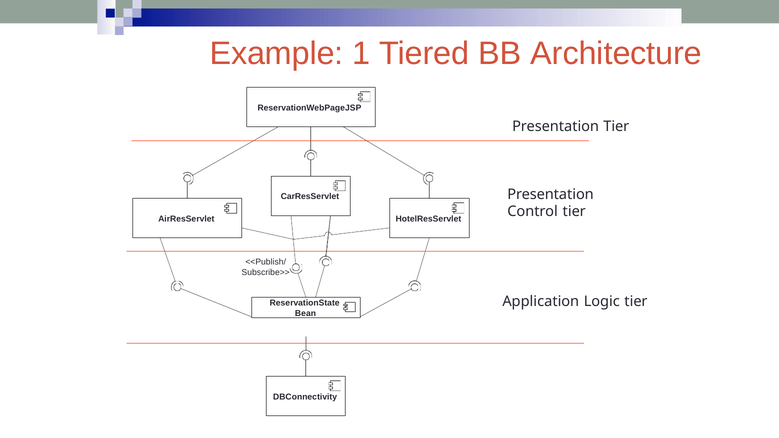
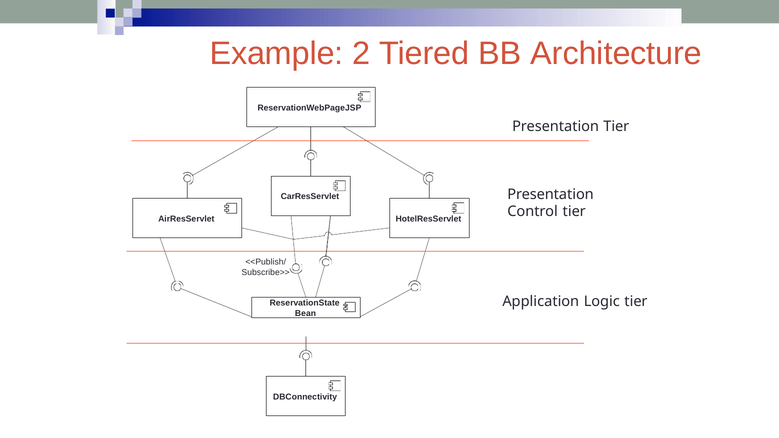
1: 1 -> 2
